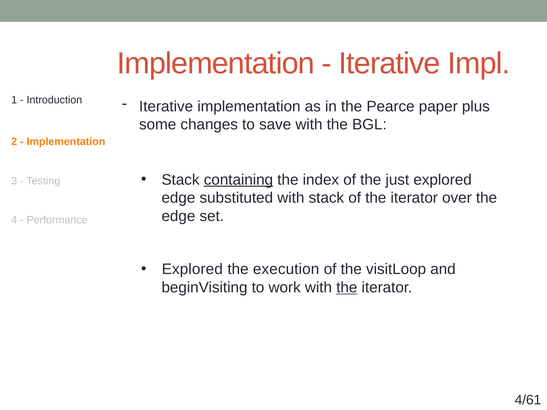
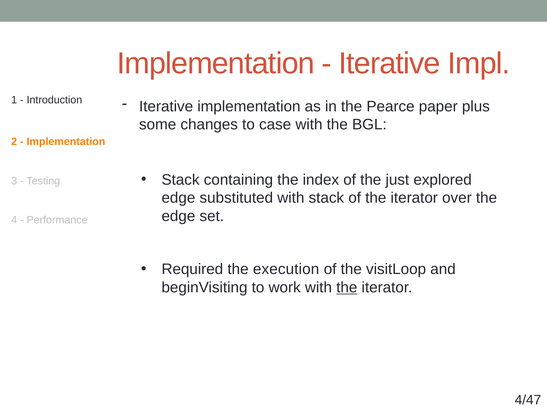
save: save -> case
containing underline: present -> none
Explored at (192, 269): Explored -> Required
4/61: 4/61 -> 4/47
